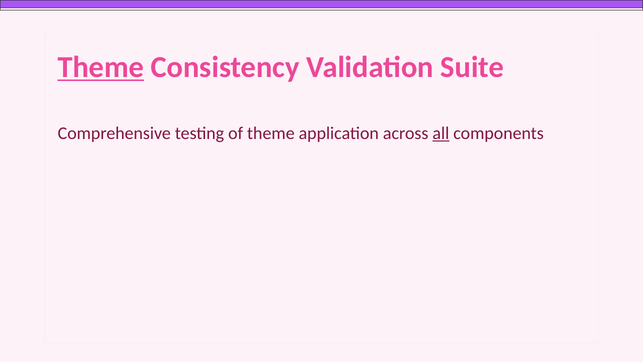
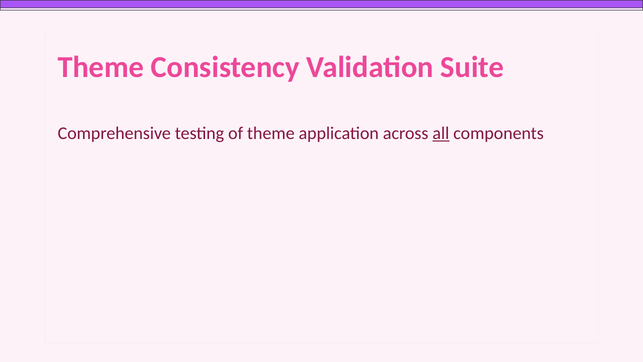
Theme at (101, 67) underline: present -> none
